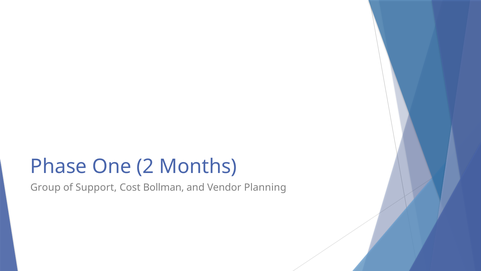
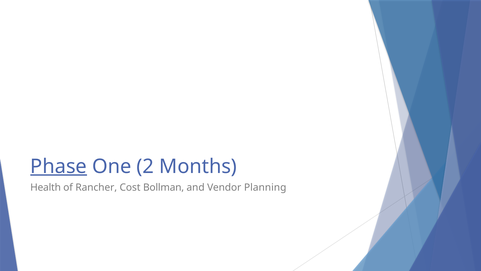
Phase underline: none -> present
Group: Group -> Health
Support: Support -> Rancher
